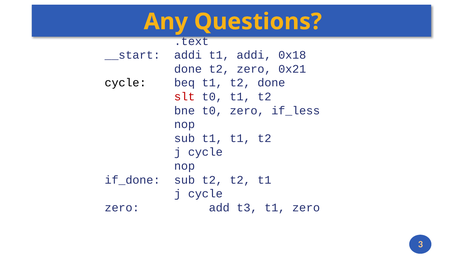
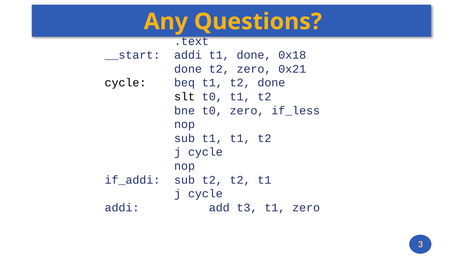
t1 addi: addi -> done
slt colour: red -> black
if_done: if_done -> if_addi
zero at (122, 208): zero -> addi
